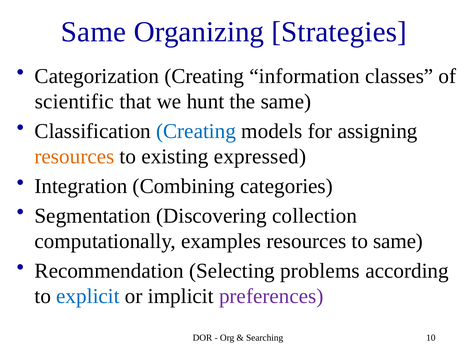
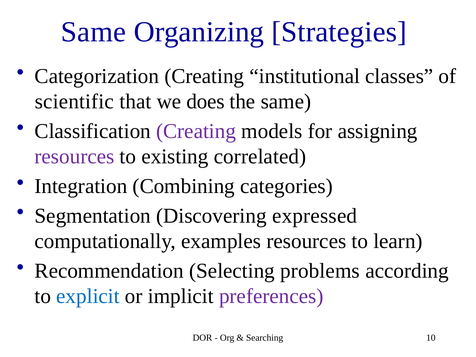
information: information -> institutional
hunt: hunt -> does
Creating at (196, 131) colour: blue -> purple
resources at (74, 156) colour: orange -> purple
expressed: expressed -> correlated
collection: collection -> expressed
to same: same -> learn
